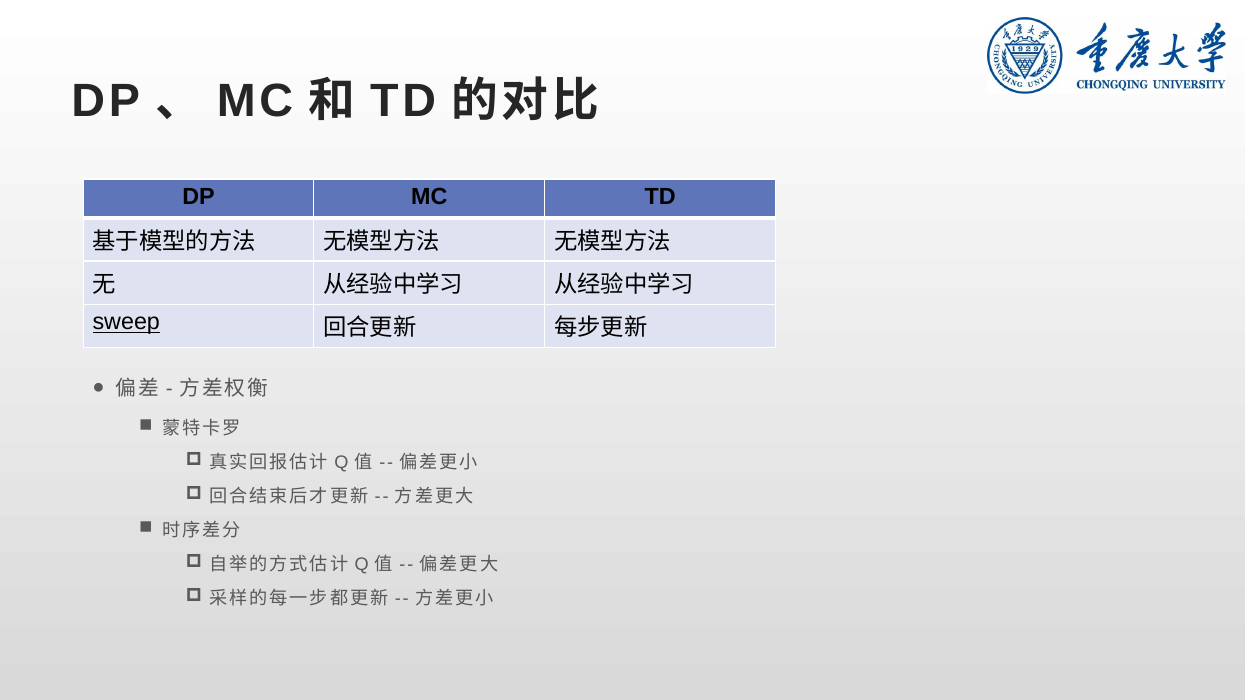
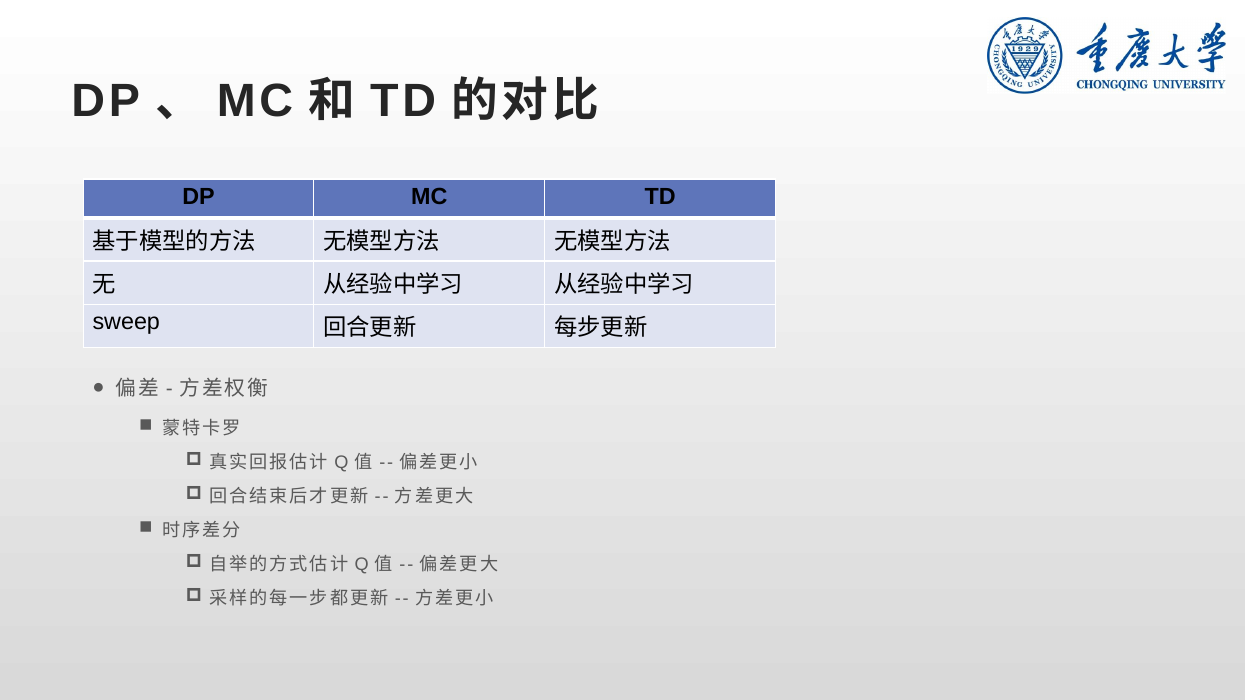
sweep underline: present -> none
